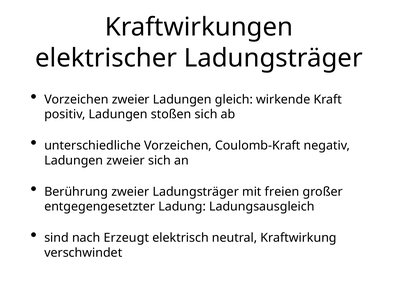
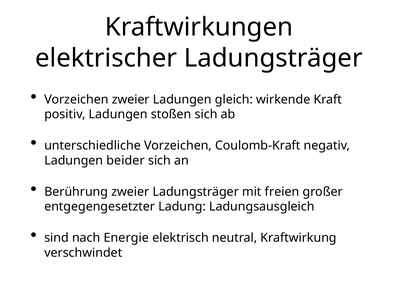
Ladungen zweier: zweier -> beider
Erzeugt: Erzeugt -> Energie
